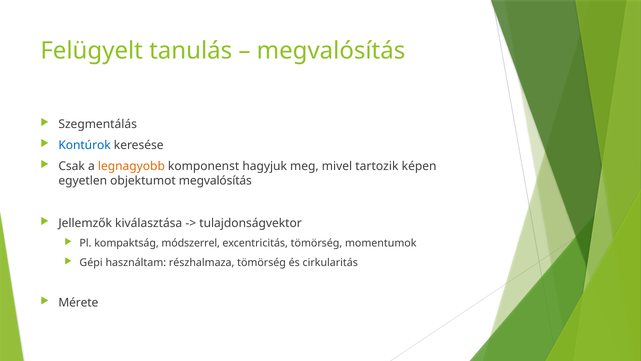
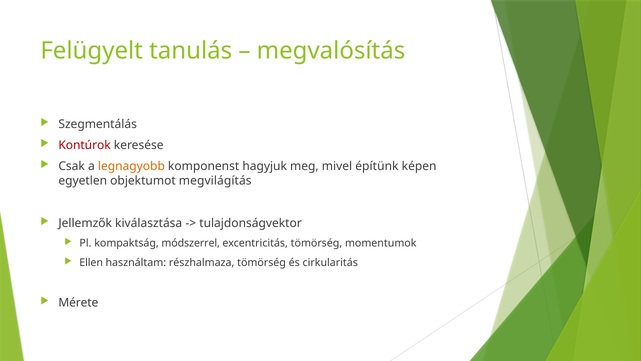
Kontúrok colour: blue -> red
tartozik: tartozik -> építünk
objektumot megvalósítás: megvalósítás -> megvilágítás
Gépi: Gépi -> Ellen
